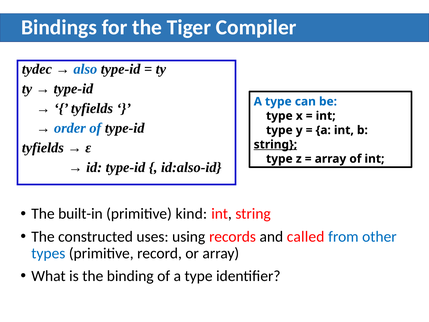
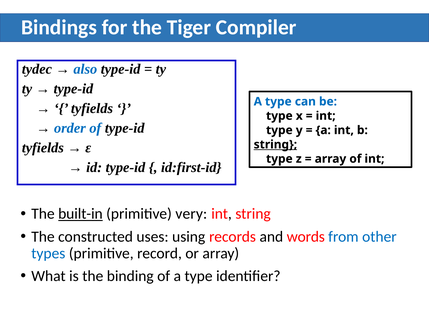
id:also-id: id:also-id -> id:first-id
built-in underline: none -> present
kind: kind -> very
called: called -> words
